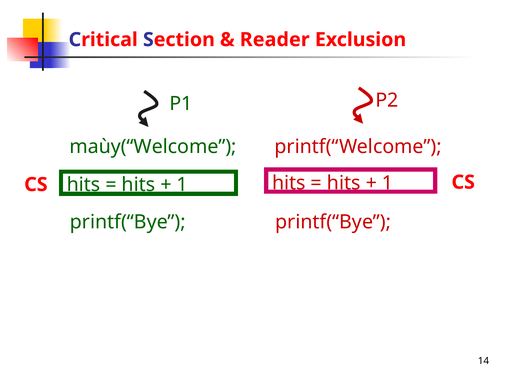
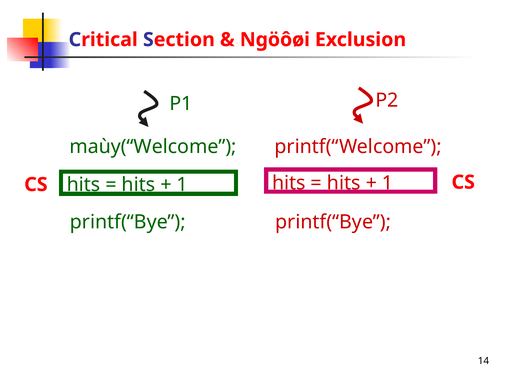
Reader: Reader -> Ngöôøi
